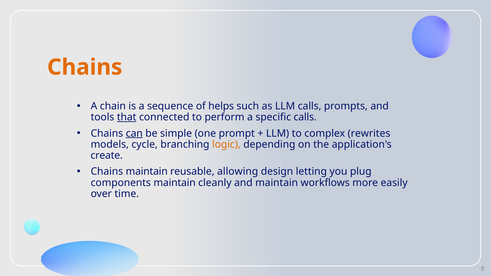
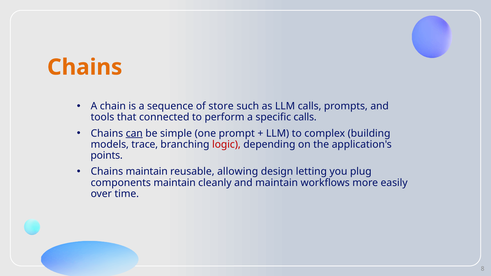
helps: helps -> store
that underline: present -> none
rewrites: rewrites -> building
cycle: cycle -> trace
logic colour: orange -> red
create: create -> points
